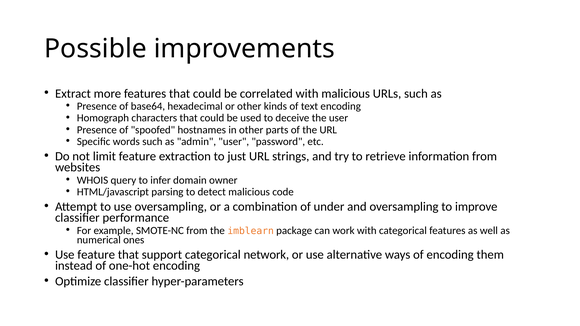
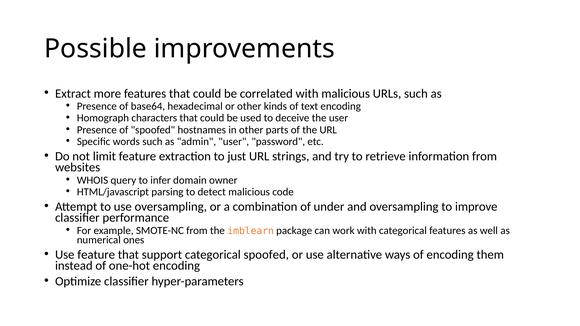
categorical network: network -> spoofed
